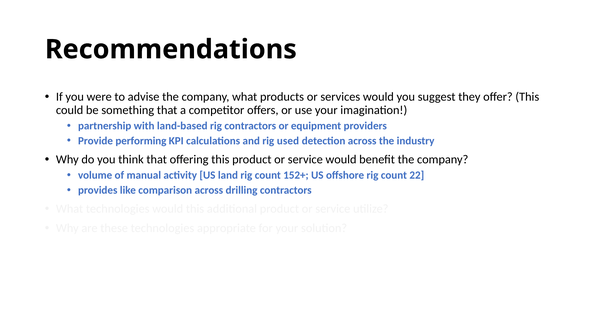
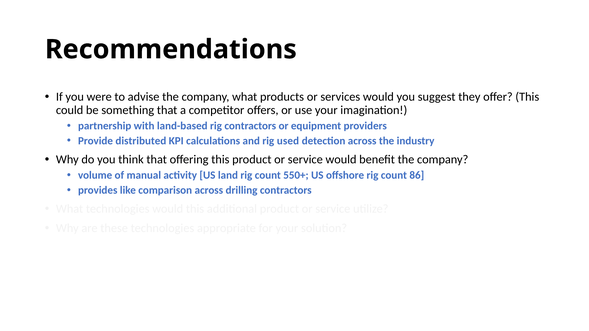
performing: performing -> distributed
152+: 152+ -> 550+
22: 22 -> 86
